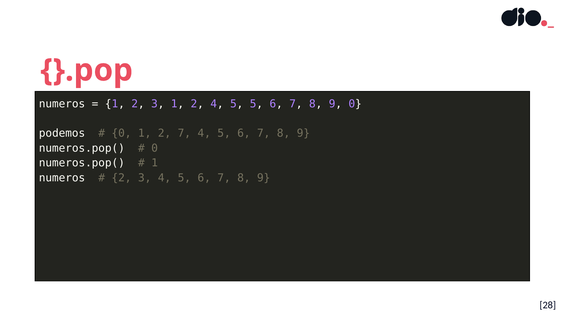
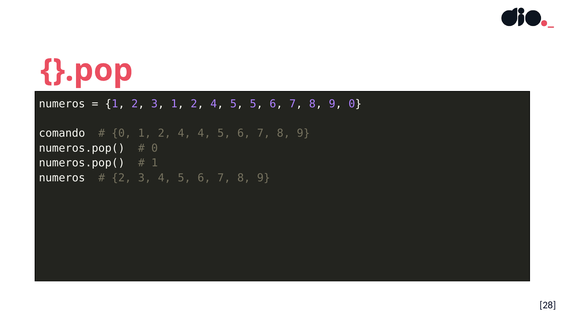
podemos: podemos -> comando
0 1 2 7: 7 -> 4
